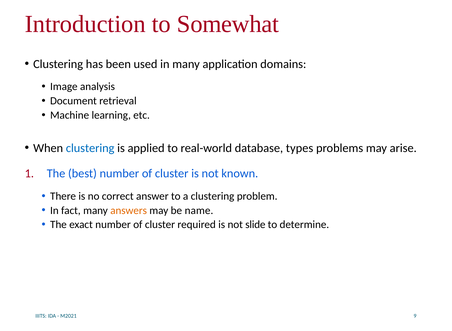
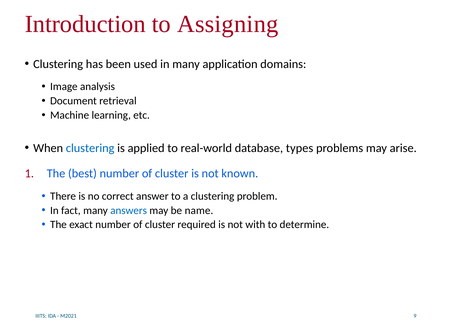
Somewhat: Somewhat -> Assigning
answers colour: orange -> blue
slide: slide -> with
